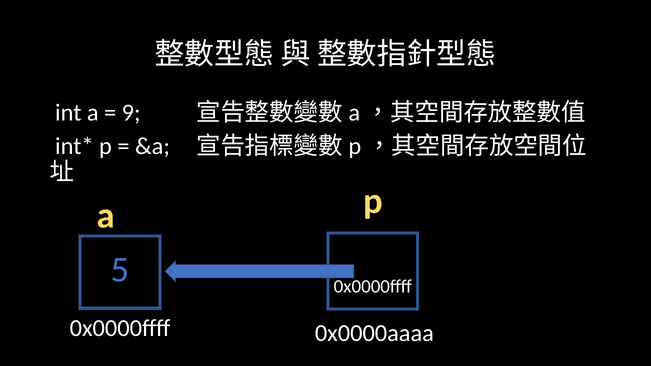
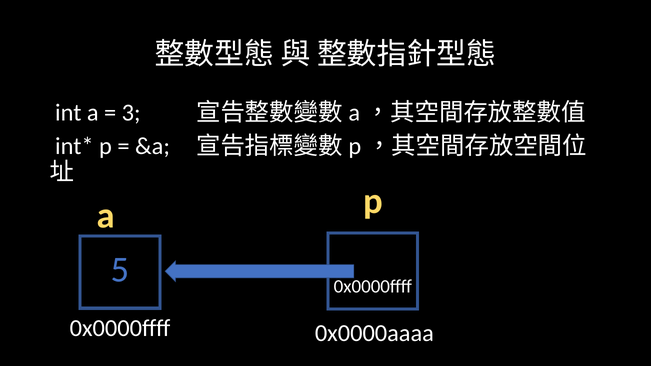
9: 9 -> 3
